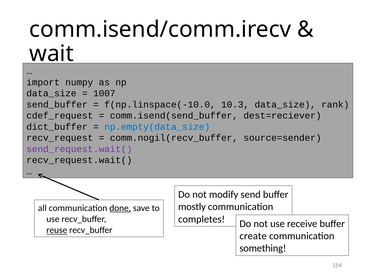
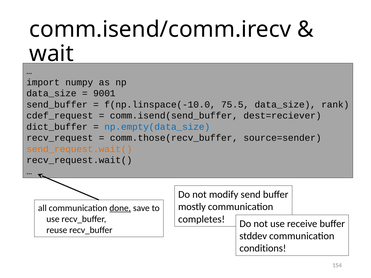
1007: 1007 -> 9001
10.3: 10.3 -> 75.5
comm.nogil(recv_buffer: comm.nogil(recv_buffer -> comm.those(recv_buffer
send_request.wait( colour: purple -> orange
reuse underline: present -> none
create: create -> stddev
something: something -> conditions
